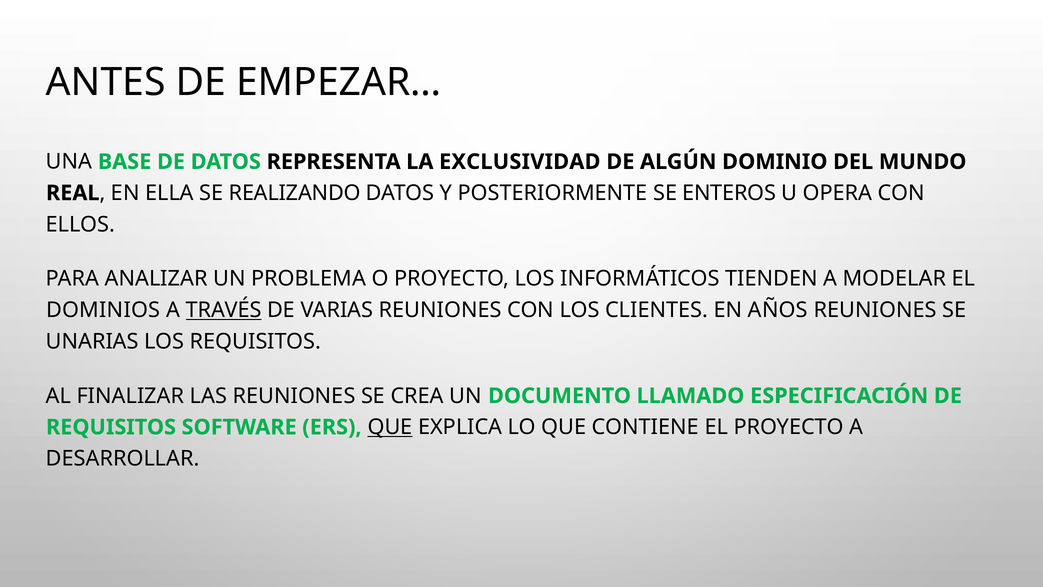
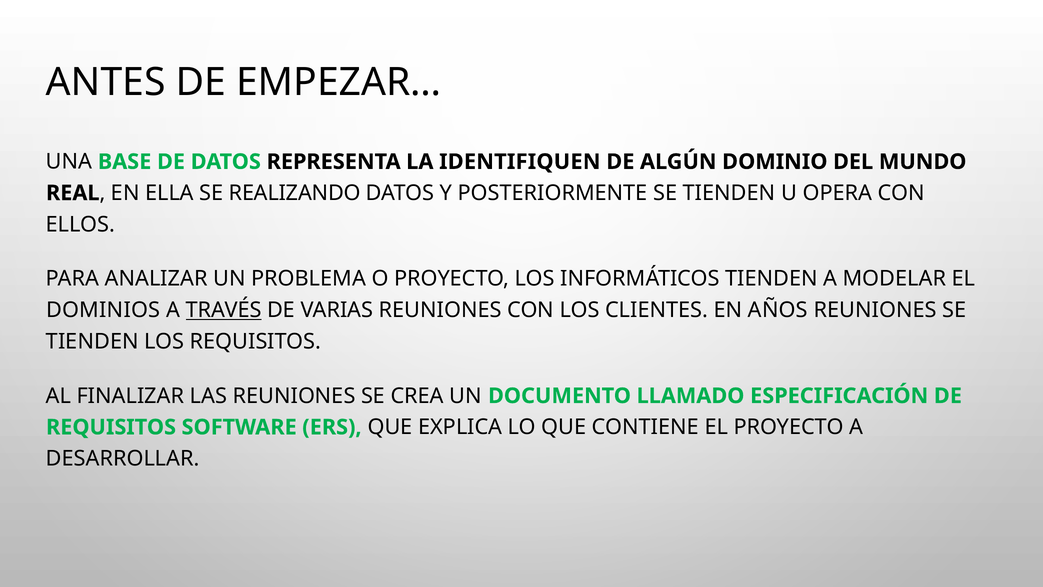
EXCLUSIVIDAD: EXCLUSIVIDAD -> IDENTIFIQUEN
POSTERIORMENTE SE ENTEROS: ENTEROS -> TIENDEN
UNARIAS at (92, 341): UNARIAS -> TIENDEN
QUE at (390, 427) underline: present -> none
